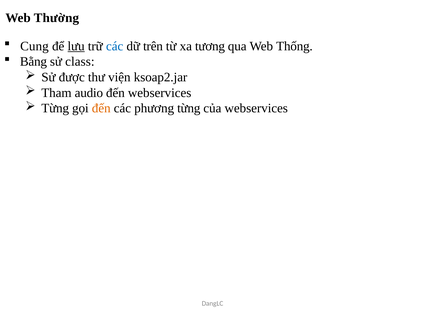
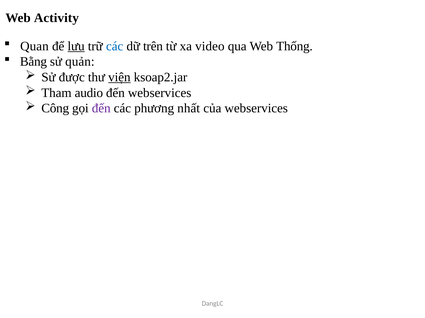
Thường: Thường -> Activity
Cung: Cung -> Quan
tương: tương -> video
class: class -> quản
viện underline: none -> present
Từng at (55, 109): Từng -> Công
đến at (101, 109) colour: orange -> purple
phương từng: từng -> nhất
